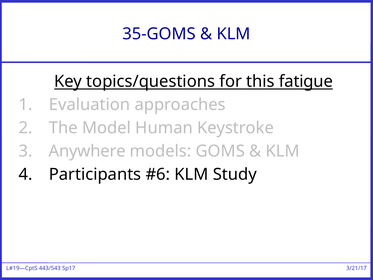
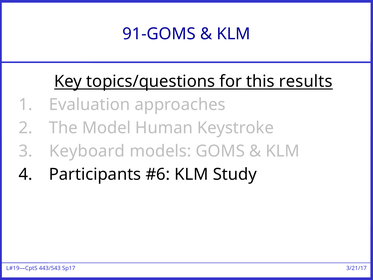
35-GOMS: 35-GOMS -> 91-GOMS
fatigue: fatigue -> results
Anywhere: Anywhere -> Keyboard
